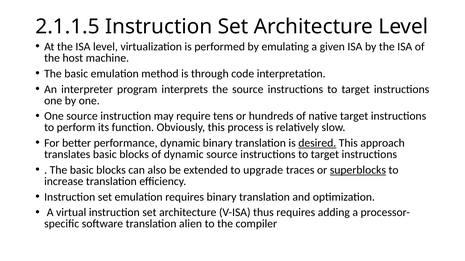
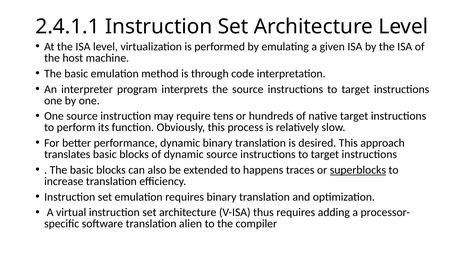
2.1.1.5: 2.1.1.5 -> 2.4.1.1
desired underline: present -> none
upgrade: upgrade -> happens
